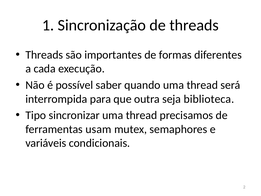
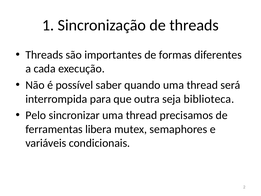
Tipo: Tipo -> Pelo
usam: usam -> libera
